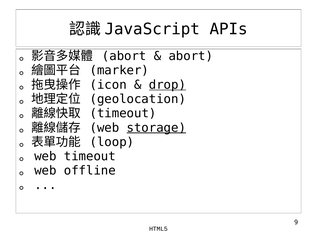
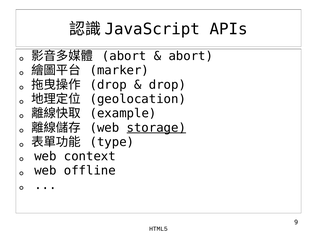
icon at (108, 85): icon -> drop
drop at (167, 85) underline: present -> none
timeout at (123, 113): timeout -> example
loop: loop -> type
。web timeout: timeout -> context
